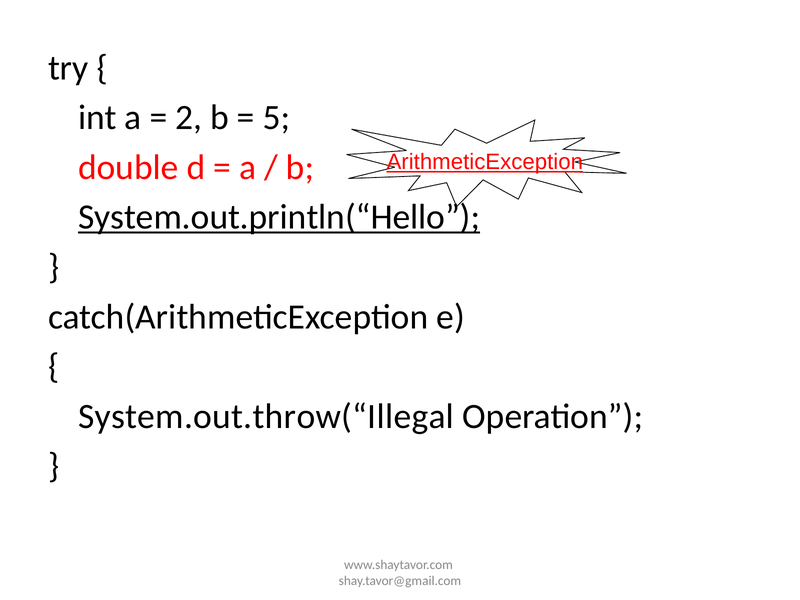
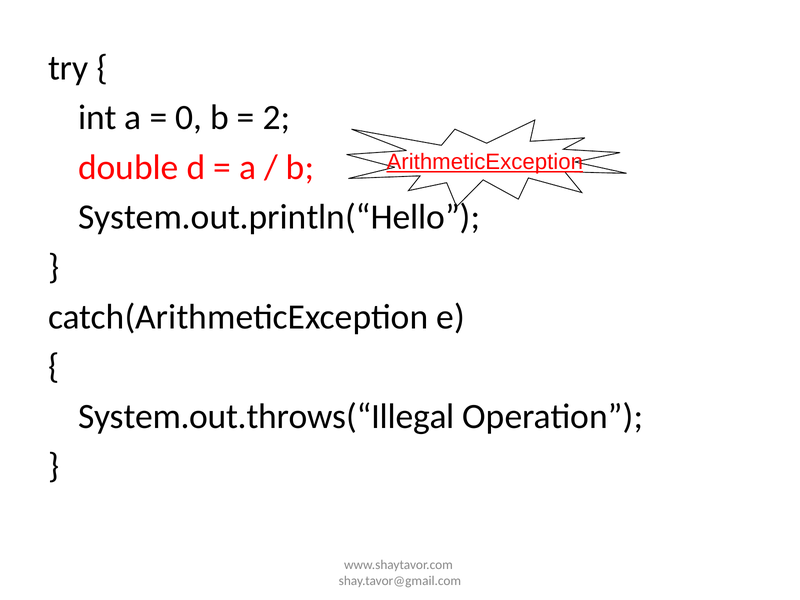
2: 2 -> 0
5: 5 -> 2
System.out.println(“Hello underline: present -> none
System.out.throw(“Illegal: System.out.throw(“Illegal -> System.out.throws(“Illegal
